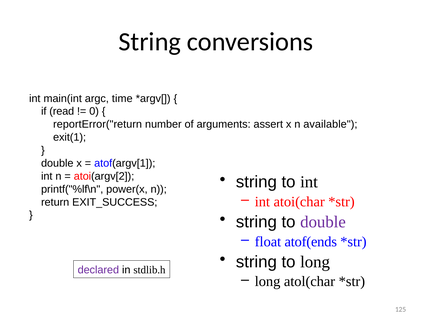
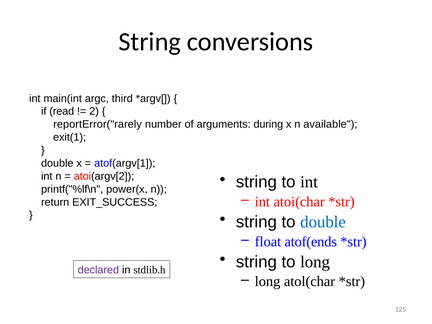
time: time -> third
0: 0 -> 2
reportError("return: reportError("return -> reportError("rarely
assert: assert -> during
double at (323, 222) colour: purple -> blue
